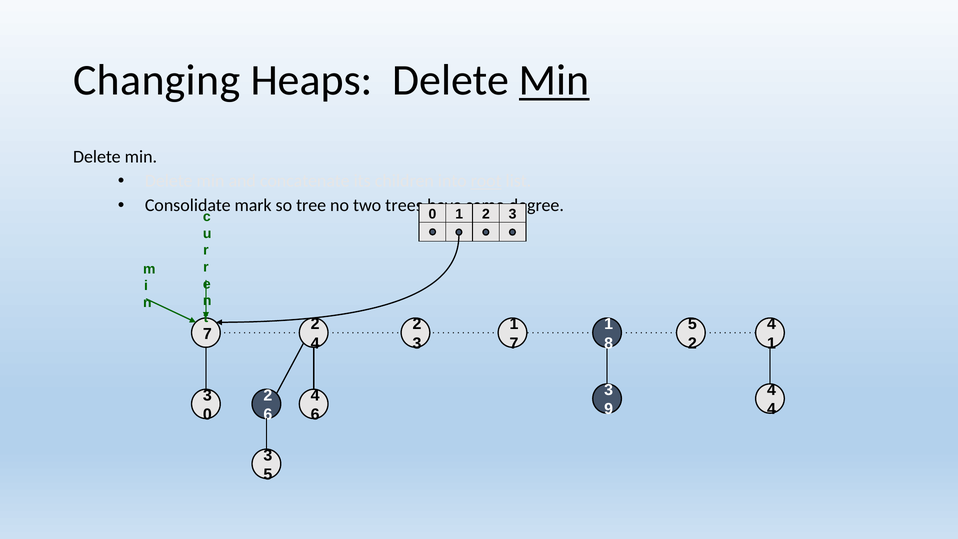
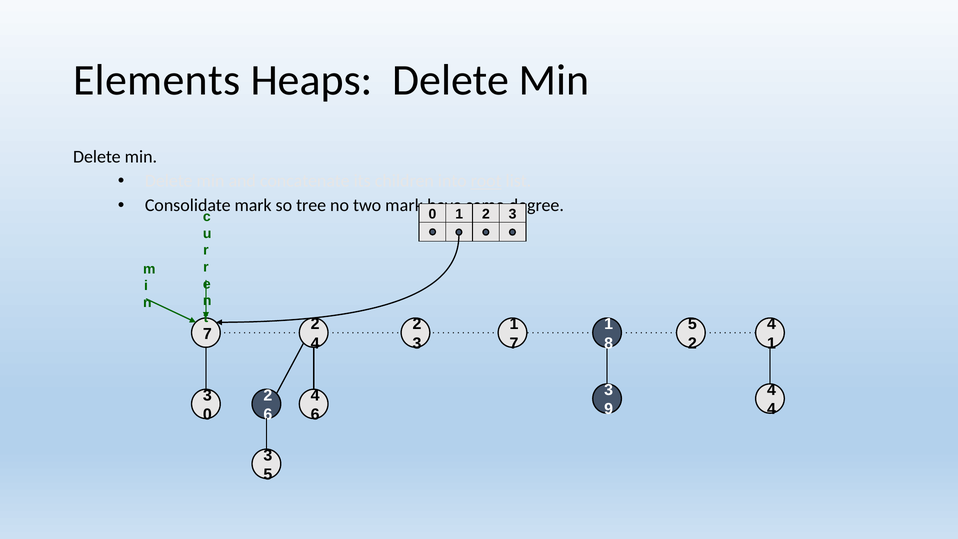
Changing: Changing -> Elements
Min at (554, 80) underline: present -> none
two trees: trees -> mark
